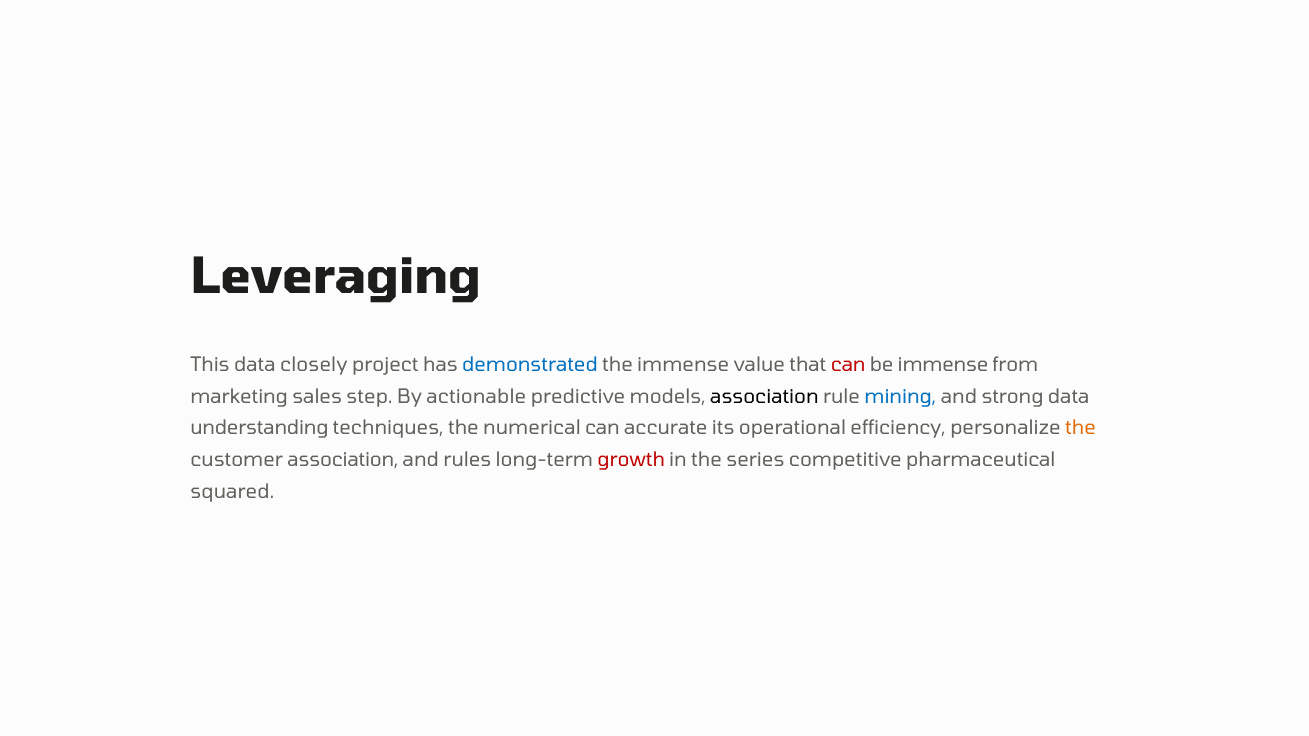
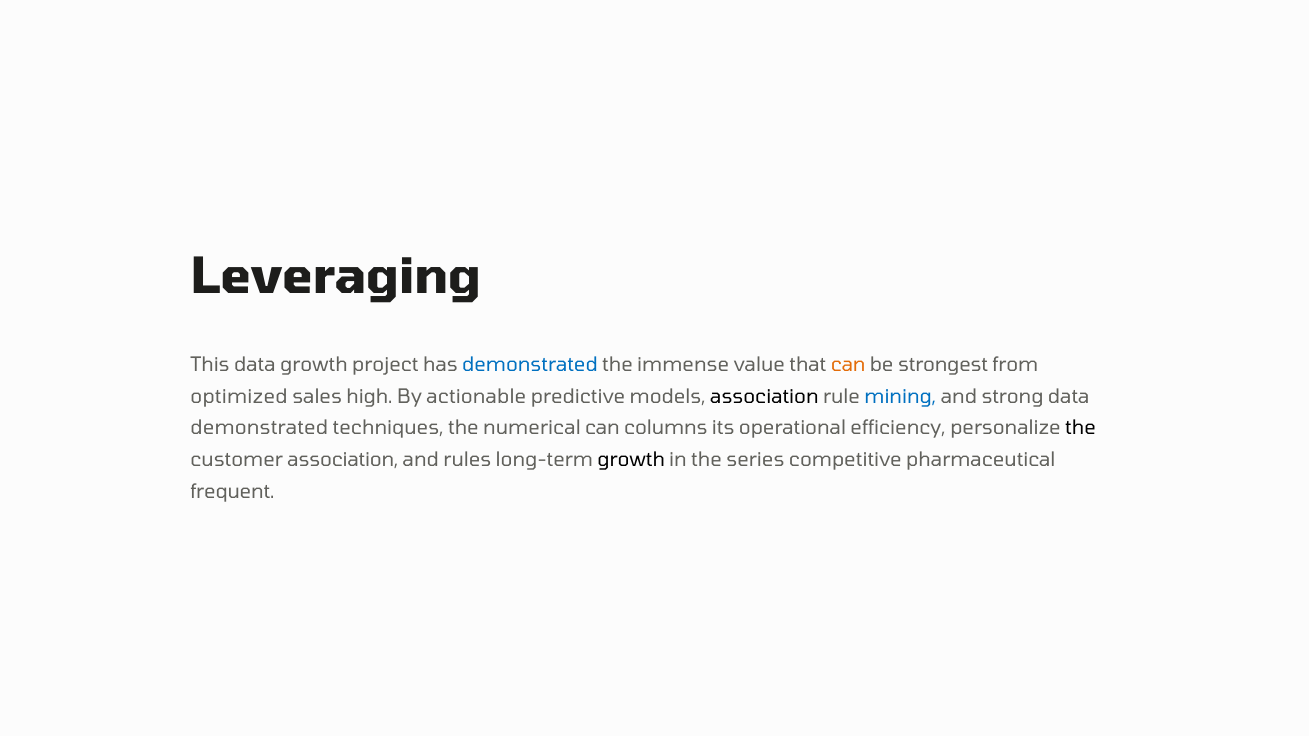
data closely: closely -> growth
can at (848, 365) colour: red -> orange
be immense: immense -> strongest
marketing: marketing -> optimized
step: step -> high
understanding at (259, 428): understanding -> demonstrated
accurate: accurate -> columns
the at (1081, 428) colour: orange -> black
growth at (631, 460) colour: red -> black
squared: squared -> frequent
